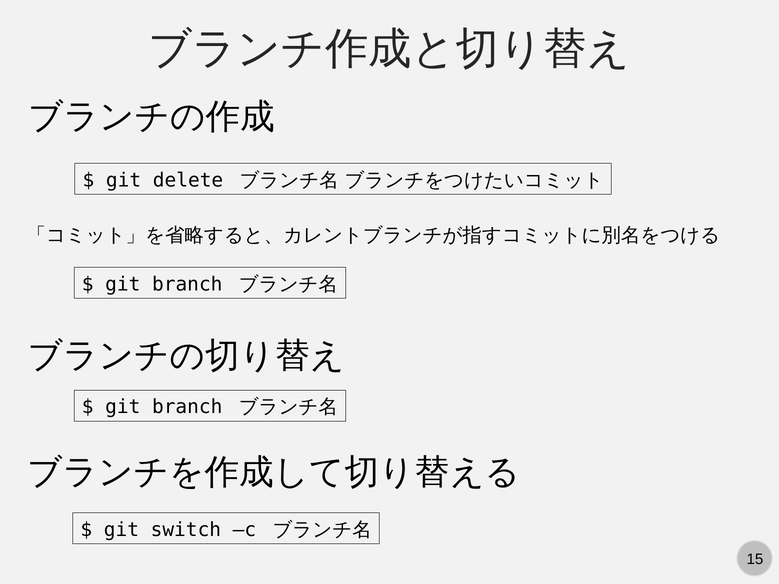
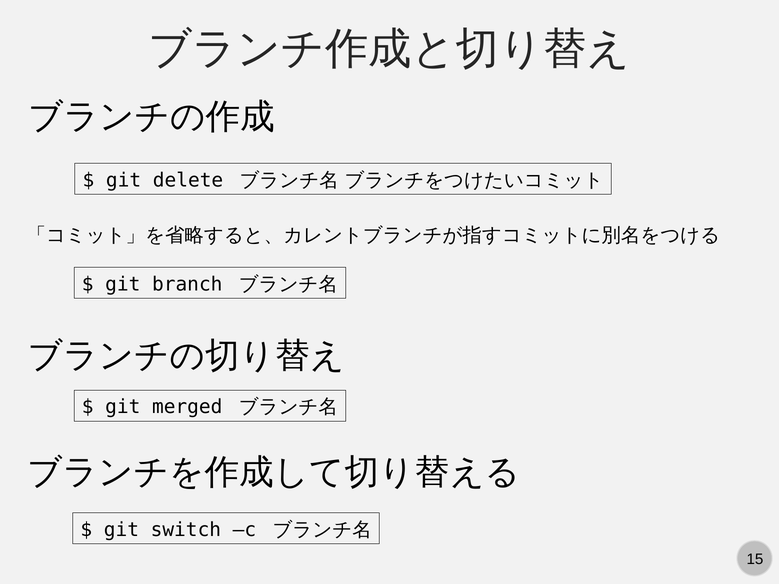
branch at (187, 407): branch -> merged
